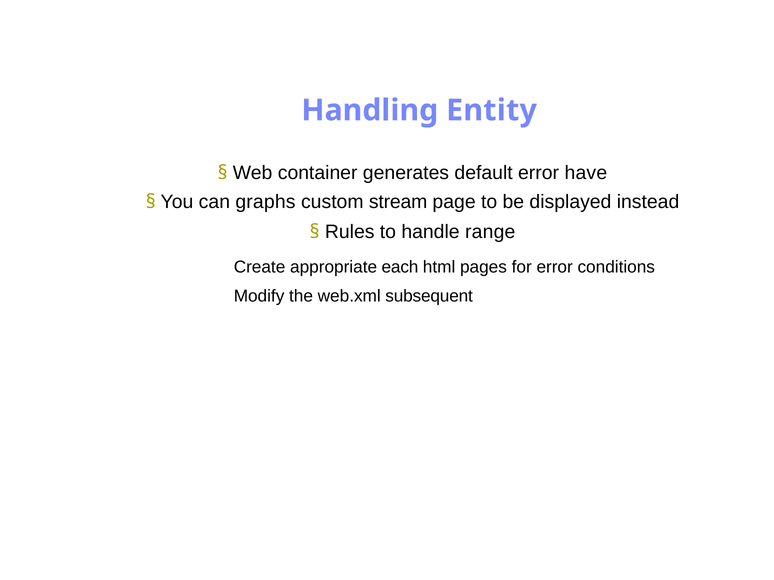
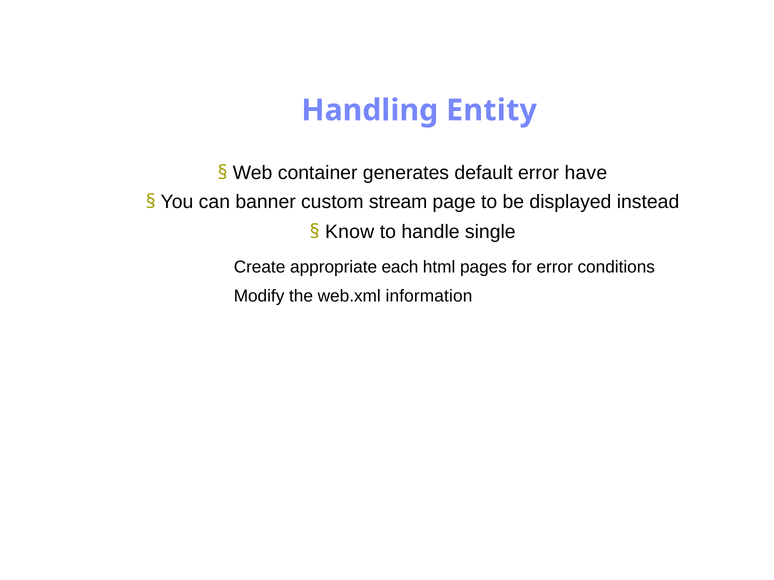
graphs: graphs -> banner
Rules: Rules -> Know
range: range -> single
subsequent: subsequent -> information
